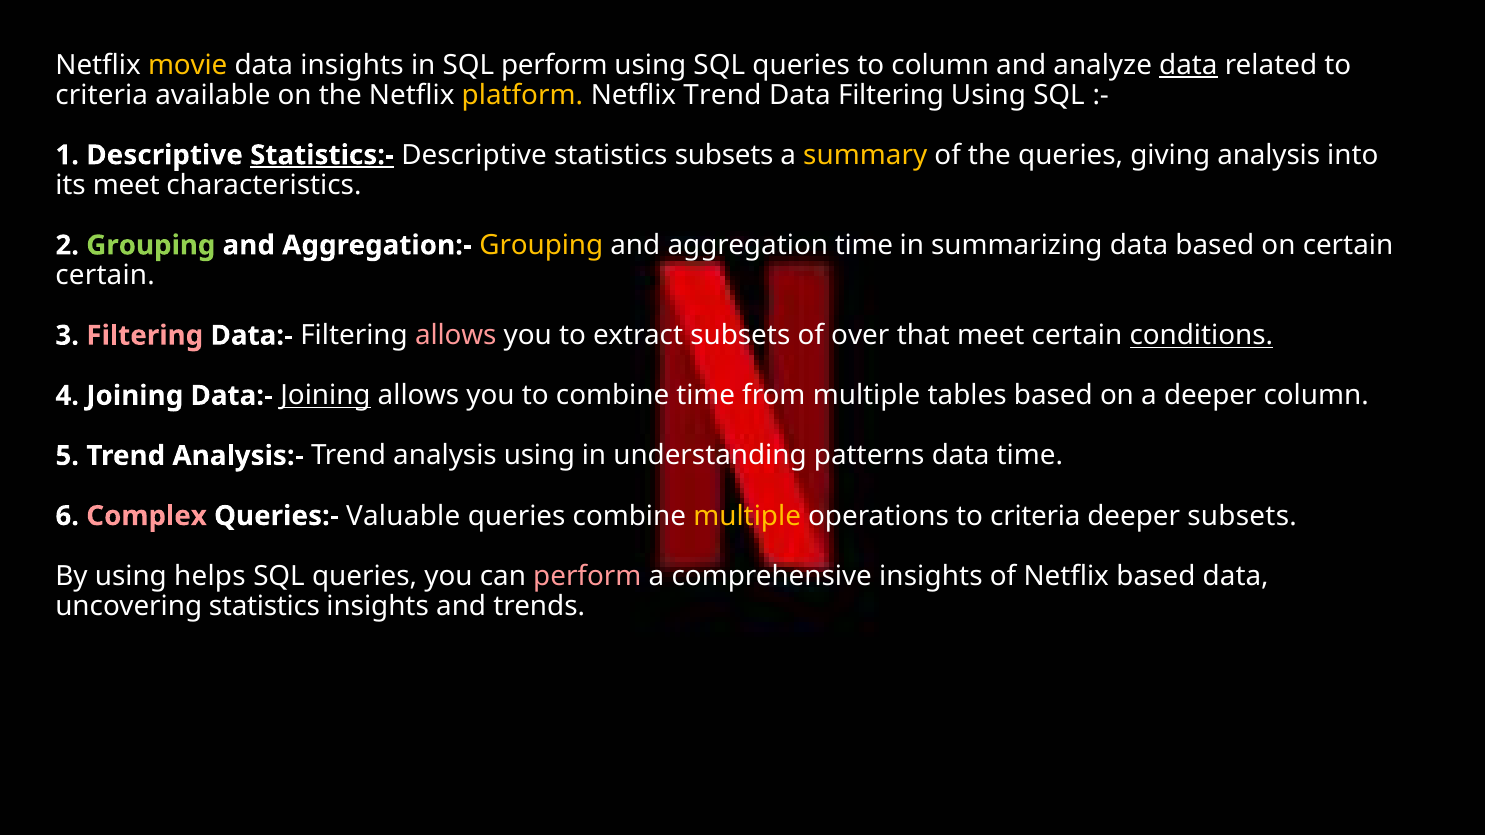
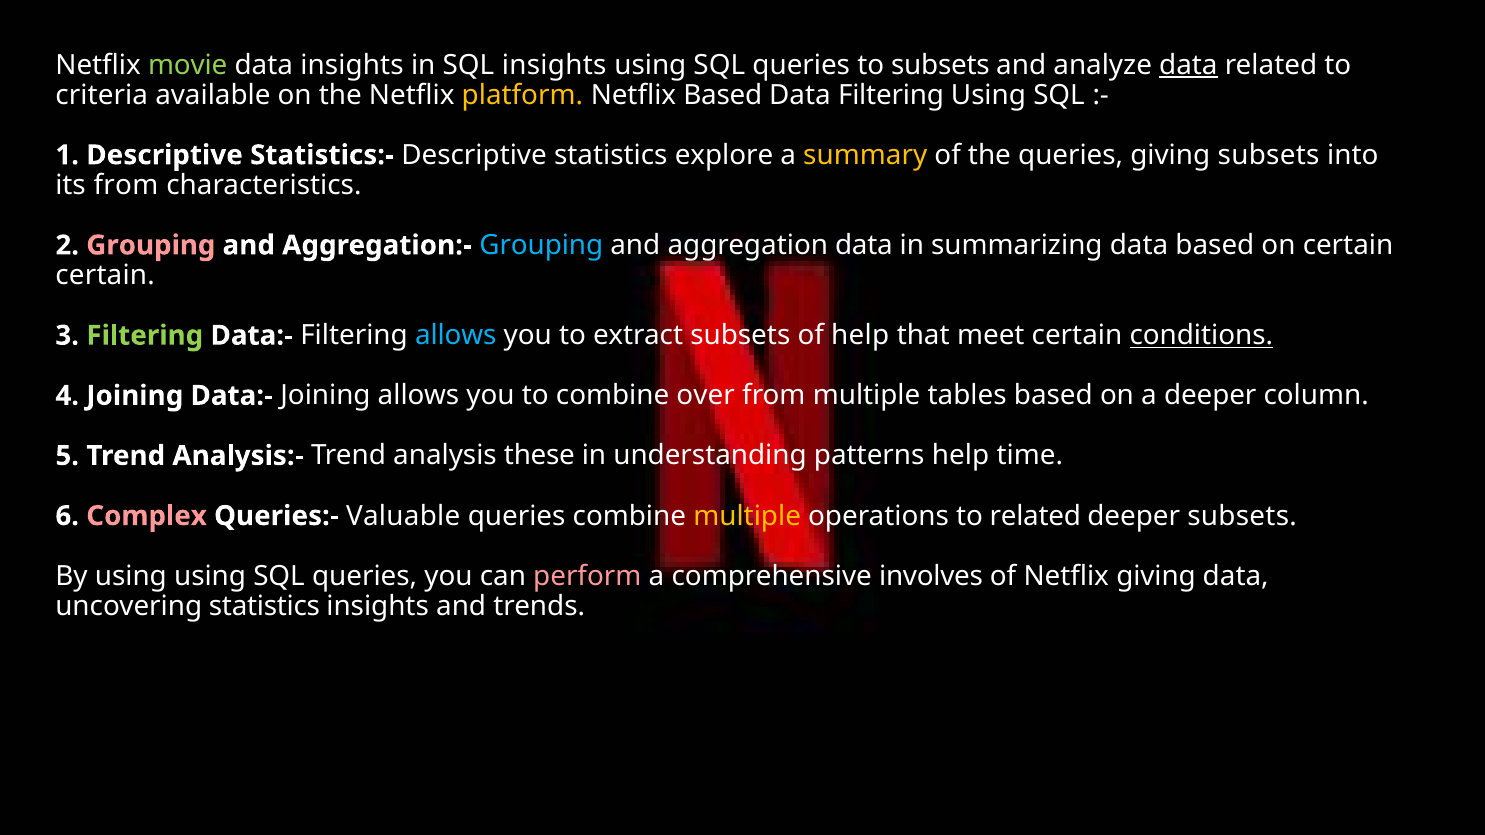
movie colour: yellow -> light green
SQL perform: perform -> insights
to column: column -> subsets
Netflix Trend: Trend -> Based
Statistics:- underline: present -> none
statistics subsets: subsets -> explore
giving analysis: analysis -> subsets
its meet: meet -> from
Grouping at (151, 245) colour: light green -> pink
Grouping at (541, 245) colour: yellow -> light blue
aggregation time: time -> data
Filtering at (145, 336) colour: pink -> light green
allows at (456, 336) colour: pink -> light blue
of over: over -> help
Joining at (326, 396) underline: present -> none
combine time: time -> over
analysis using: using -> these
patterns data: data -> help
operations to criteria: criteria -> related
using helps: helps -> using
comprehensive insights: insights -> involves
Netflix based: based -> giving
